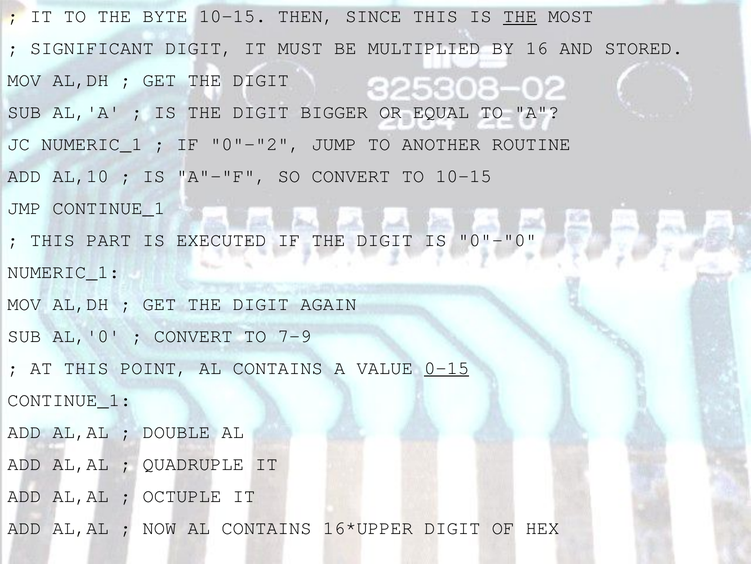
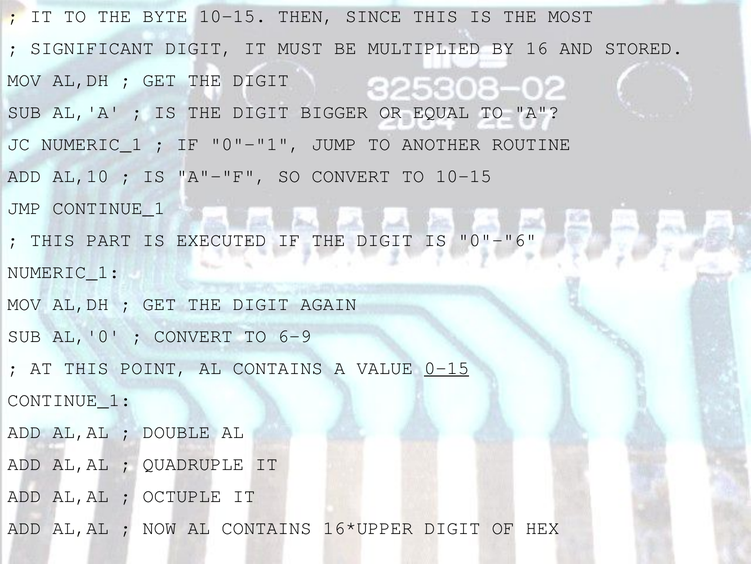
THE at (520, 16) underline: present -> none
0"-"2: 0"-"2 -> 0"-"1
0"-"0: 0"-"0 -> 0"-"6
7-9: 7-9 -> 6-9
